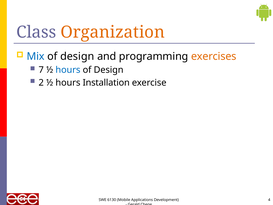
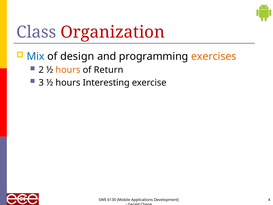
Organization colour: orange -> red
7: 7 -> 2
hours at (68, 70) colour: blue -> orange
Design at (109, 70): Design -> Return
2: 2 -> 3
Installation: Installation -> Interesting
